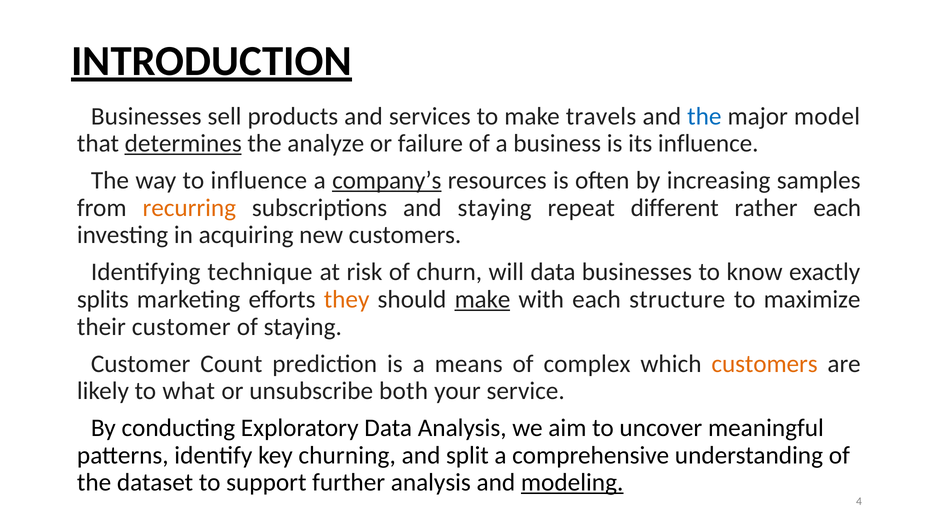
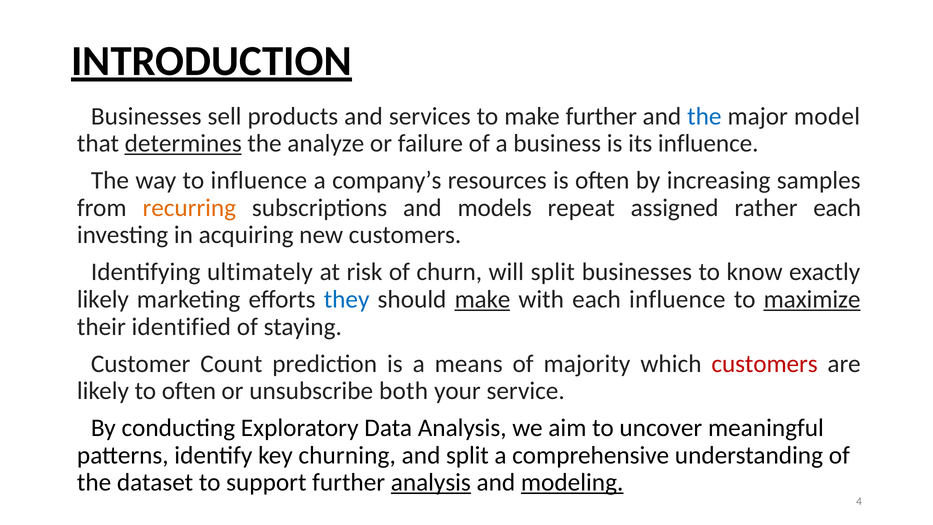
make travels: travels -> further
company’s underline: present -> none
and staying: staying -> models
different: different -> assigned
technique: technique -> ultimately
will data: data -> split
splits at (103, 299): splits -> likely
they colour: orange -> blue
each structure: structure -> influence
maximize underline: none -> present
customer: customer -> identified
complex: complex -> majority
customers at (765, 364) colour: orange -> red
to what: what -> often
analysis at (431, 482) underline: none -> present
